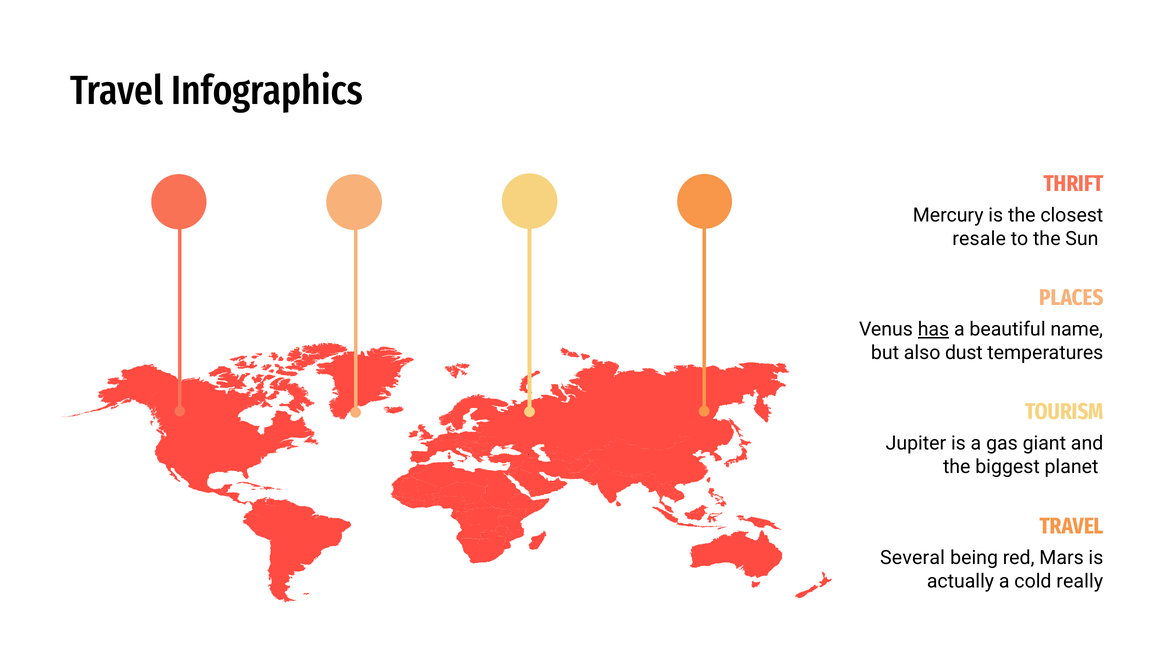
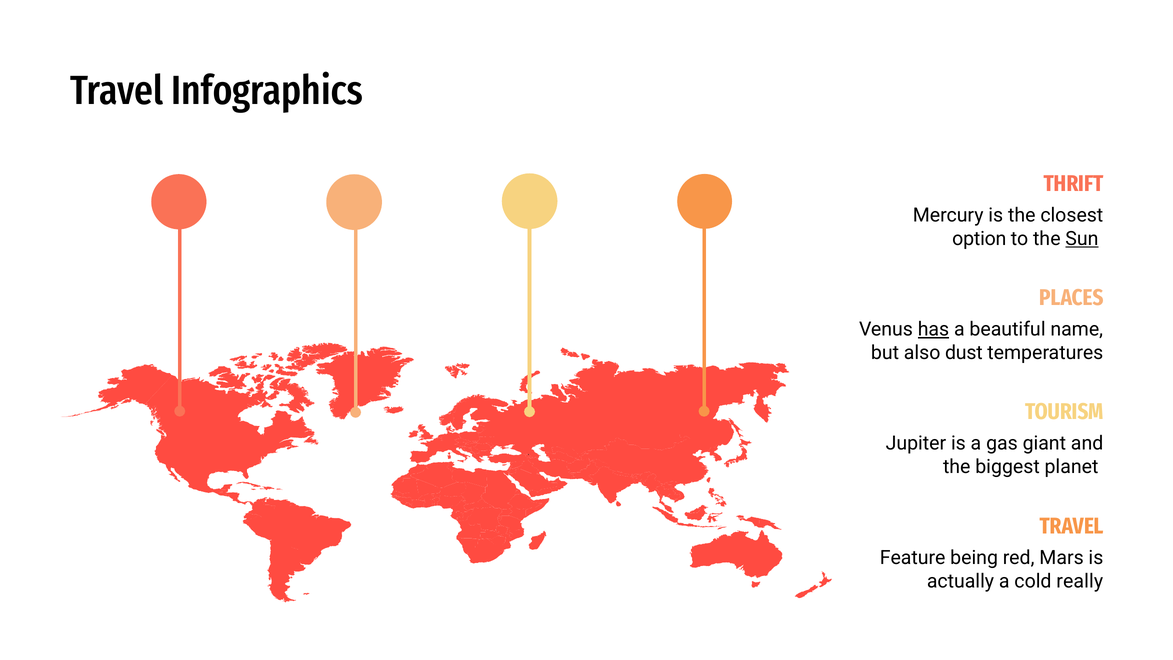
resale: resale -> option
Sun underline: none -> present
Several: Several -> Feature
